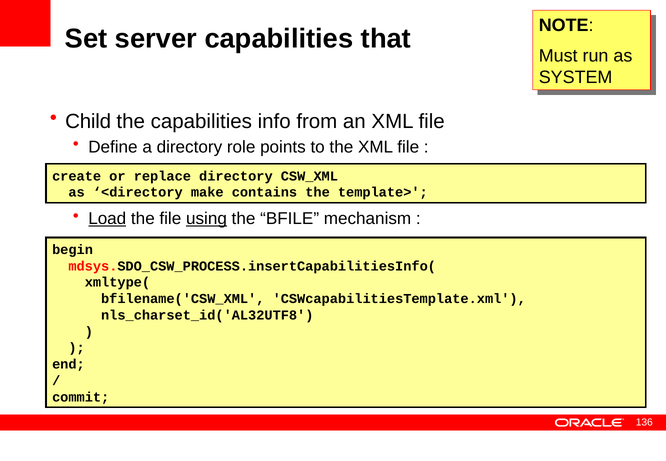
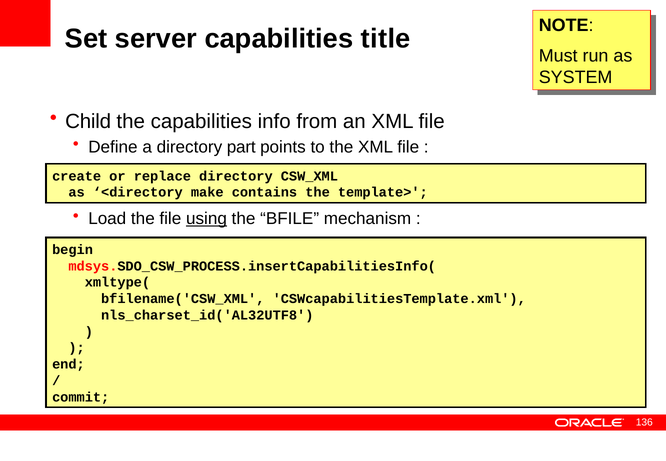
that: that -> title
role: role -> part
Load underline: present -> none
